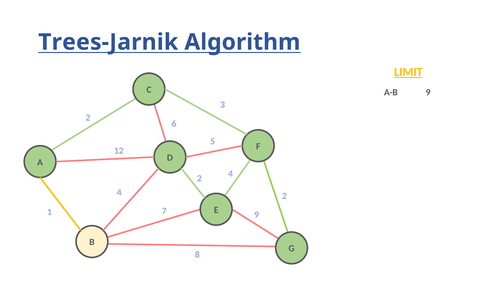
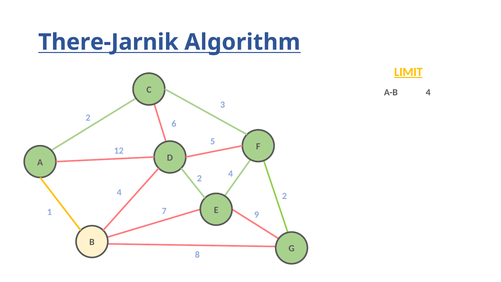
Trees-Jarnik: Trees-Jarnik -> There-Jarnik
A-B 9: 9 -> 4
